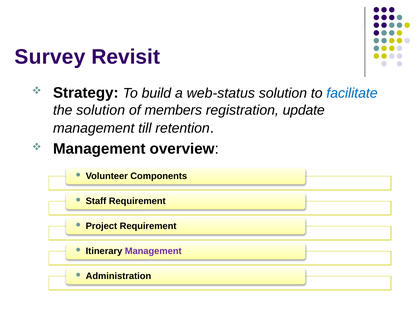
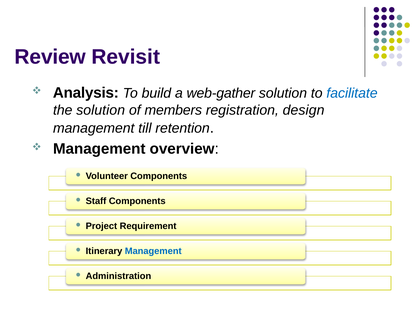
Survey: Survey -> Review
Strategy: Strategy -> Analysis
web-status: web-status -> web-gather
update: update -> design
Requirement at (137, 201): Requirement -> Components
Management at (153, 251) colour: purple -> blue
